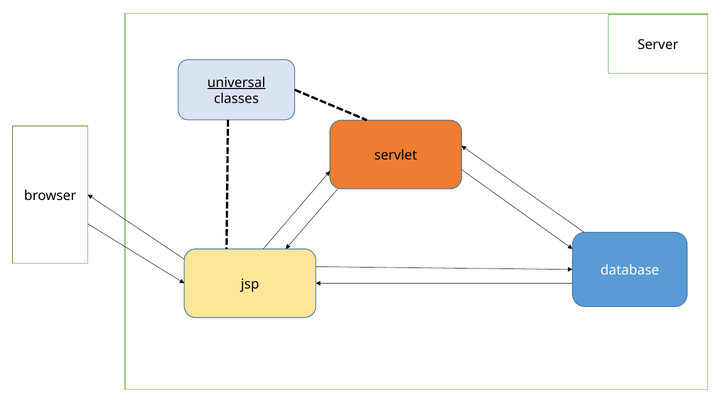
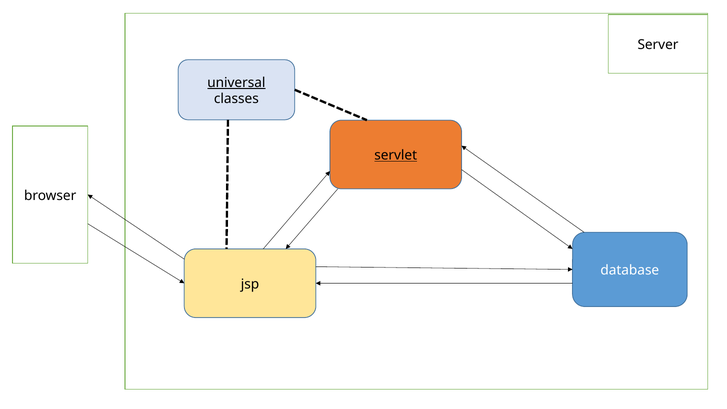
servlet underline: none -> present
